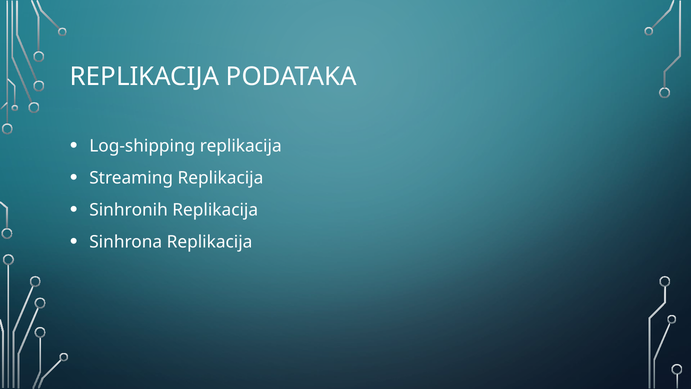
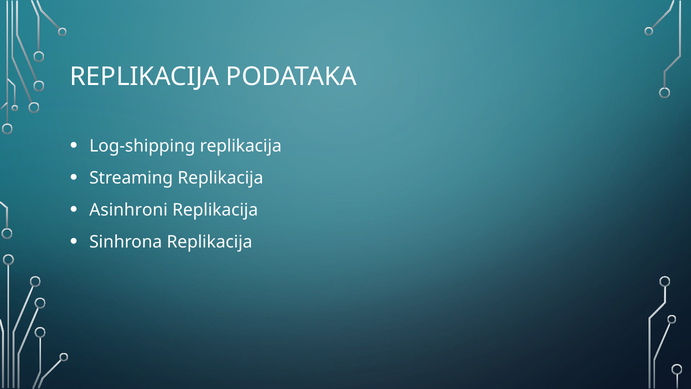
Sinhronih: Sinhronih -> Asinhroni
